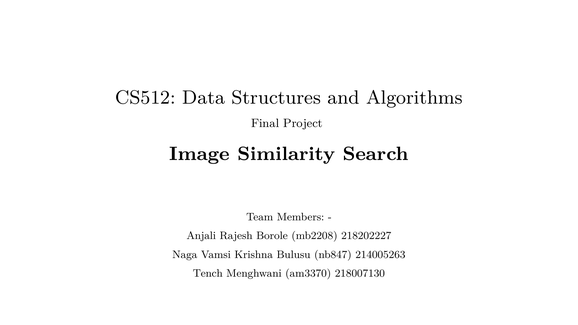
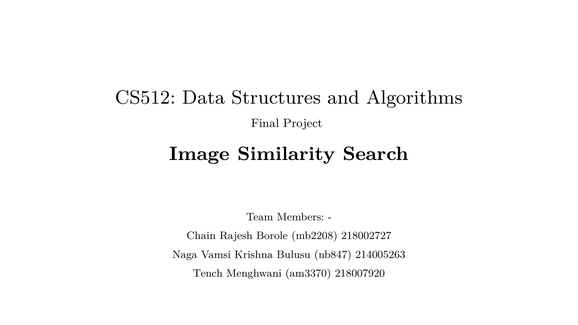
Anjali: Anjali -> Chain
218202227: 218202227 -> 218002727
218007130: 218007130 -> 218007920
